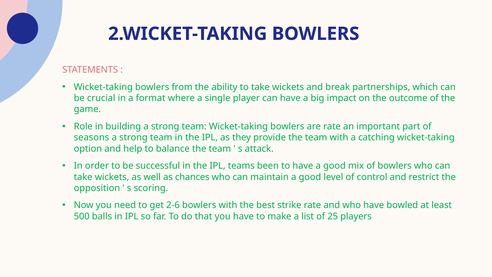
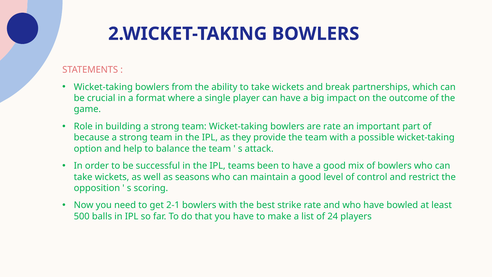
seasons: seasons -> because
catching: catching -> possible
chances: chances -> seasons
2-6: 2-6 -> 2-1
25: 25 -> 24
